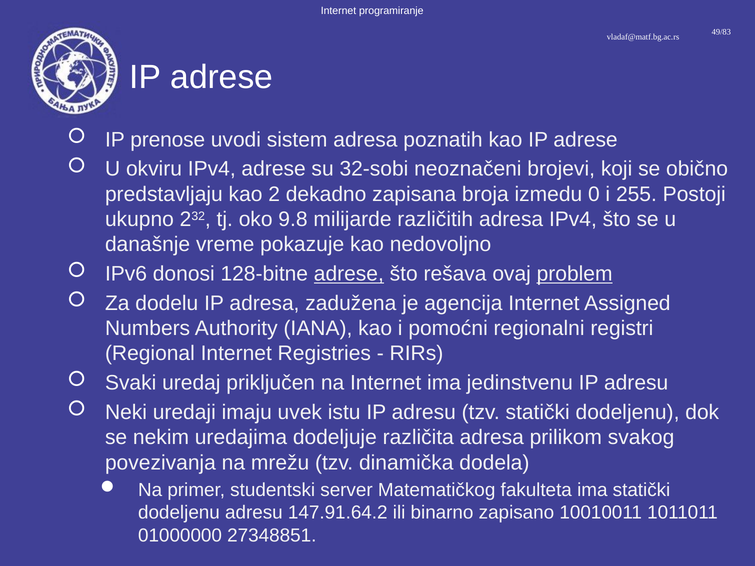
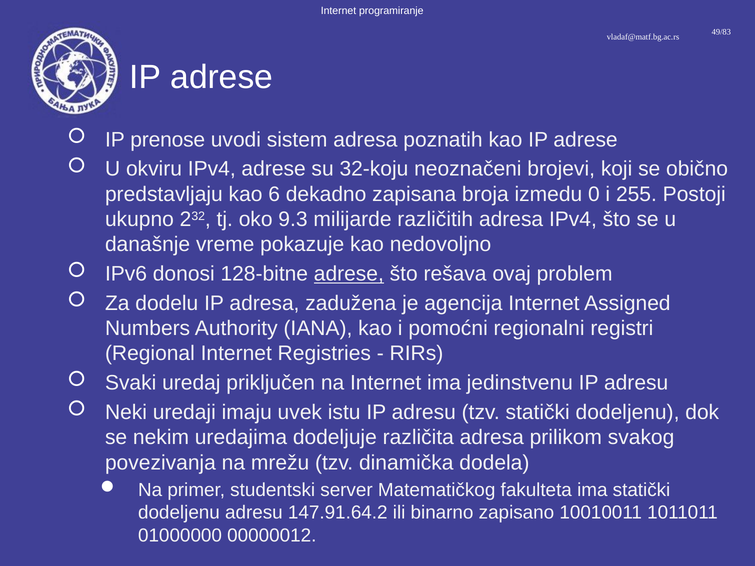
32-sobi: 32-sobi -> 32-koju
2: 2 -> 6
9.8: 9.8 -> 9.3
problem underline: present -> none
27348851: 27348851 -> 00000012
